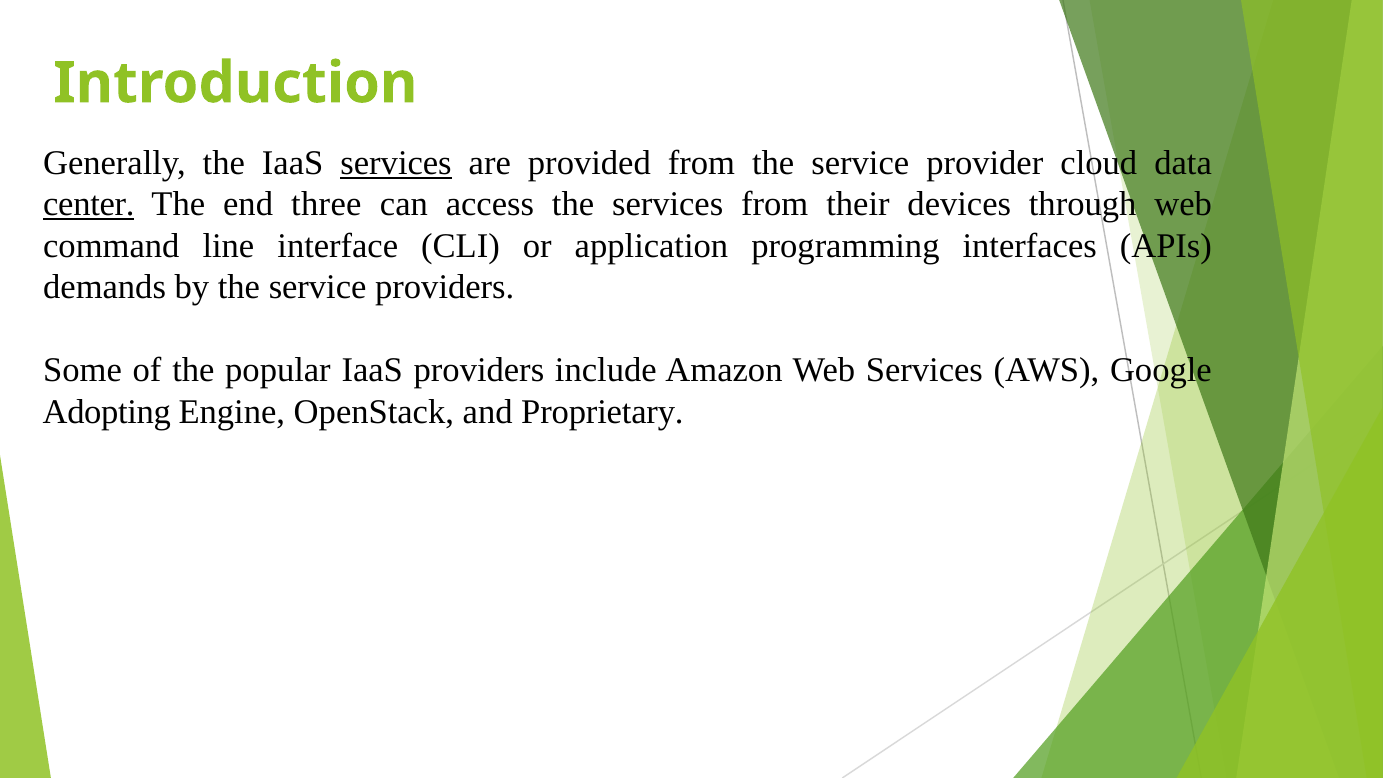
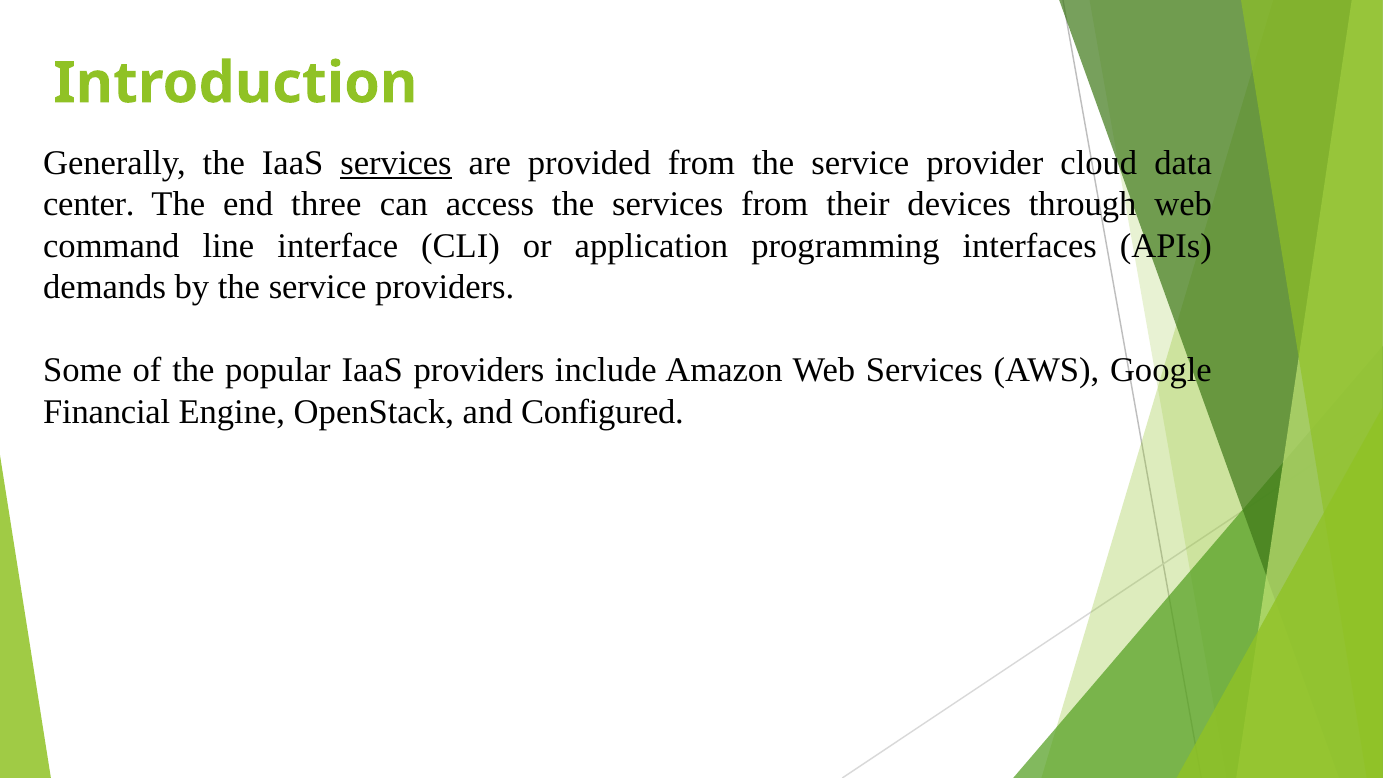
center underline: present -> none
Adopting: Adopting -> Financial
Proprietary: Proprietary -> Configured
